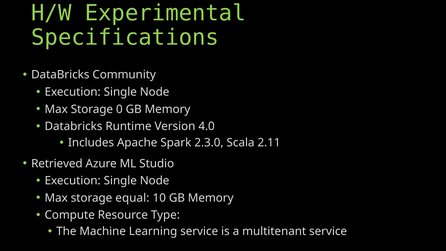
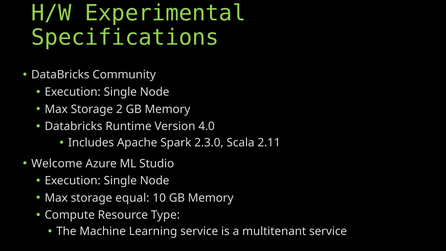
0: 0 -> 2
Retrieved: Retrieved -> Welcome
